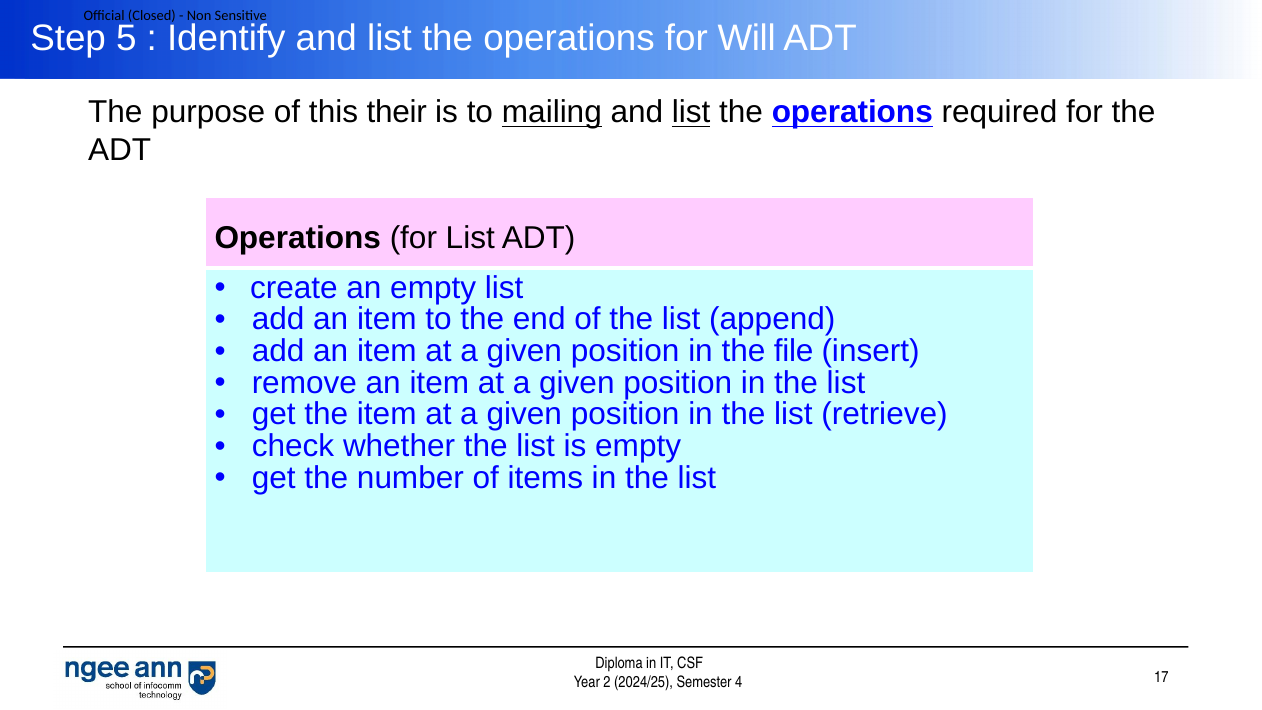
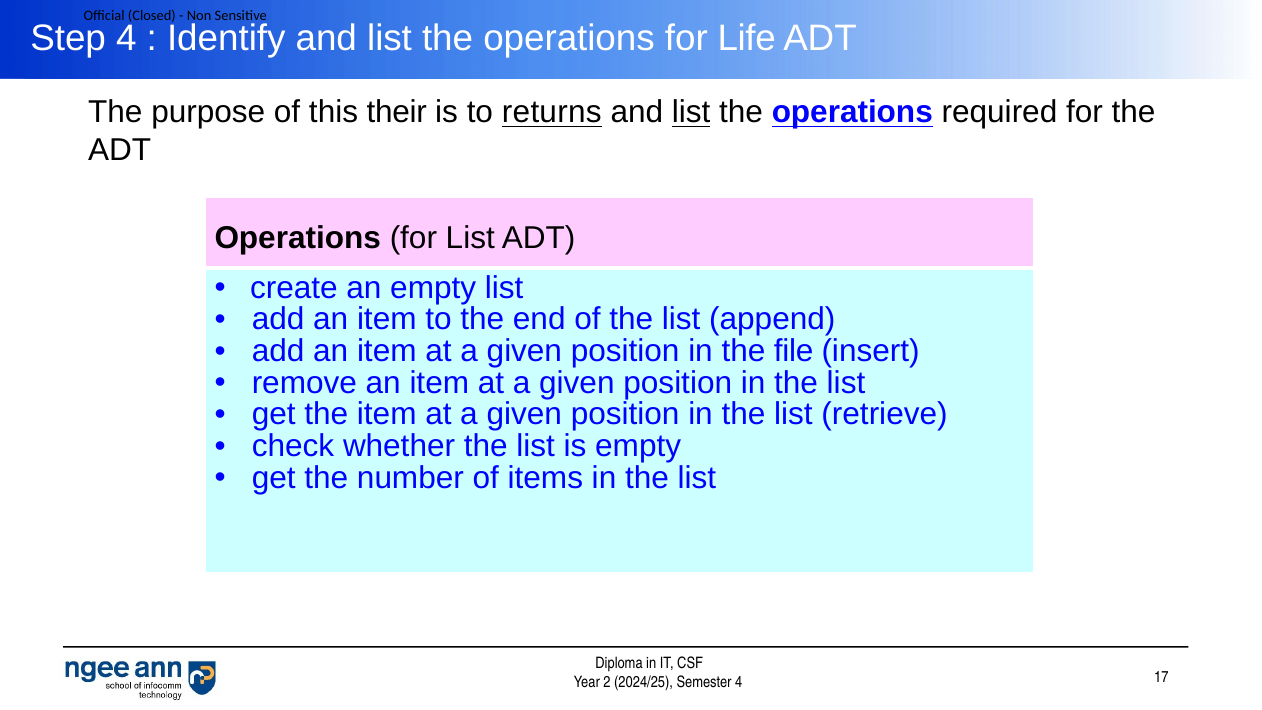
Step 5: 5 -> 4
Will: Will -> Life
mailing: mailing -> returns
